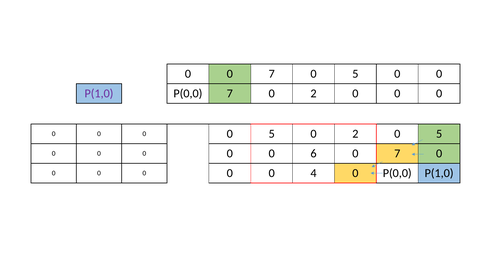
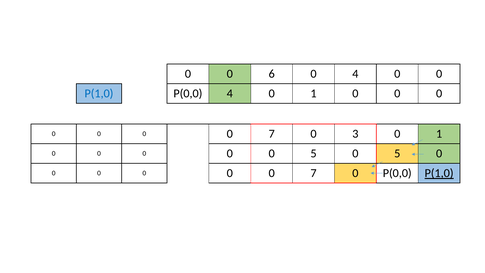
0 0 7: 7 -> 6
5 at (355, 74): 5 -> 4
P(1,0 at (99, 94) colour: purple -> blue
P(0,0 7: 7 -> 4
2 at (314, 94): 2 -> 1
5 at (272, 134): 5 -> 7
2 at (355, 134): 2 -> 3
5 at (439, 134): 5 -> 1
0 0 6: 6 -> 5
7 at (397, 154): 7 -> 5
4 at (314, 173): 4 -> 7
P(1,0 at (439, 173) underline: none -> present
